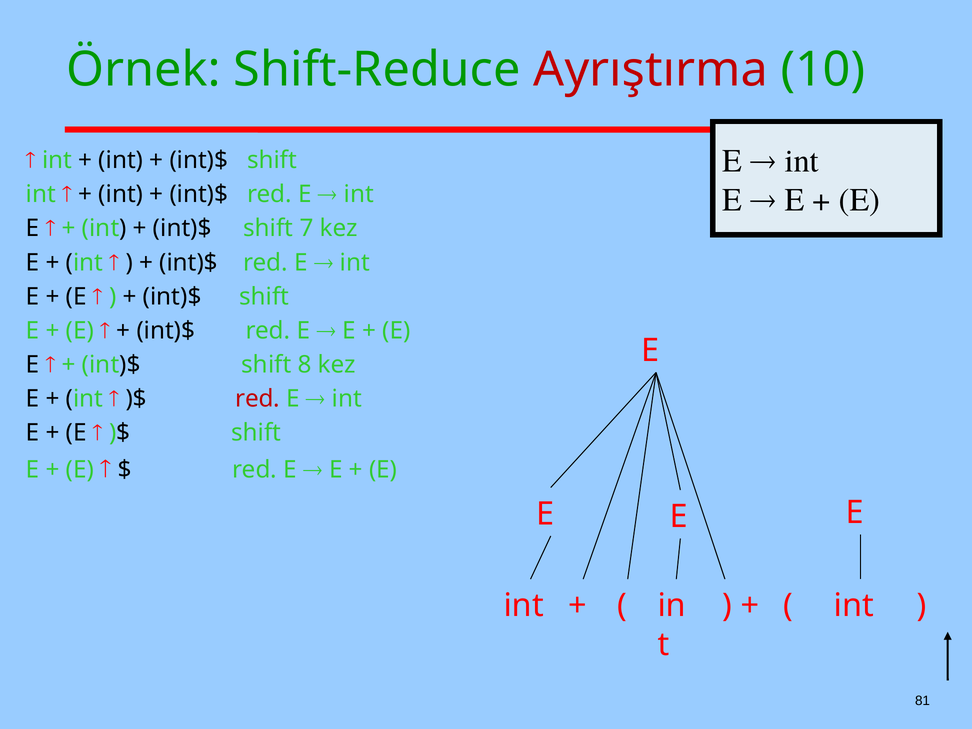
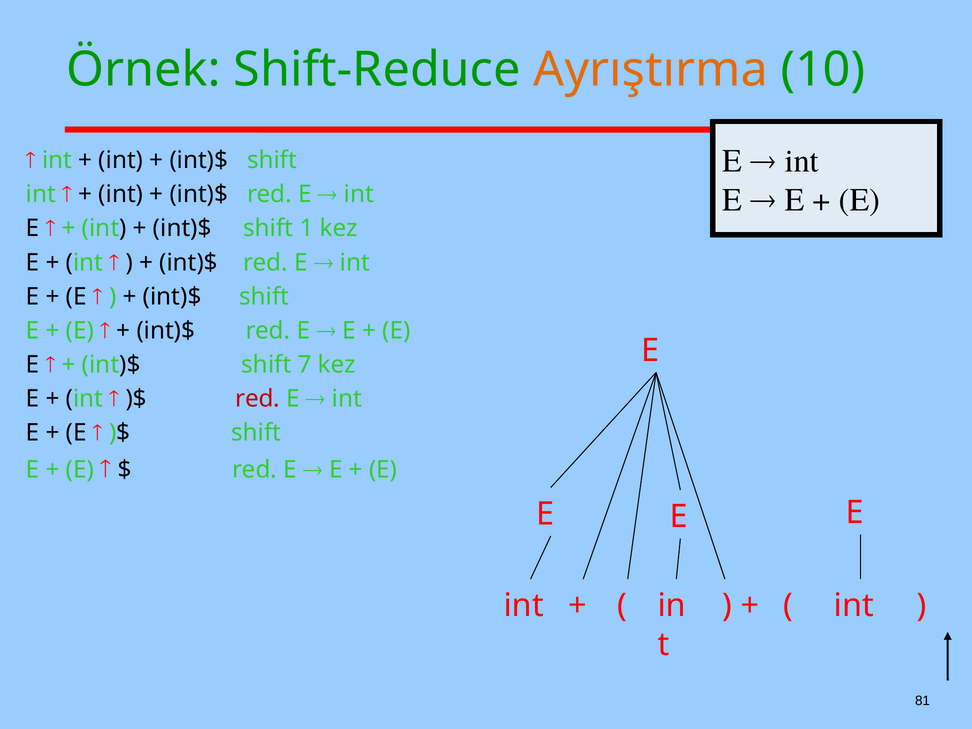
Ayrıştırma colour: red -> orange
7: 7 -> 1
8: 8 -> 7
